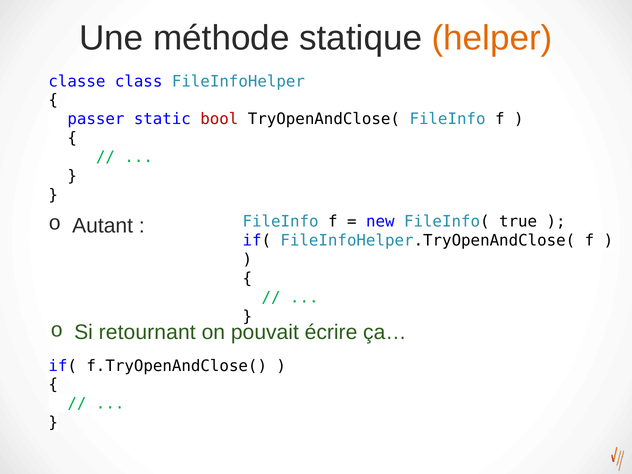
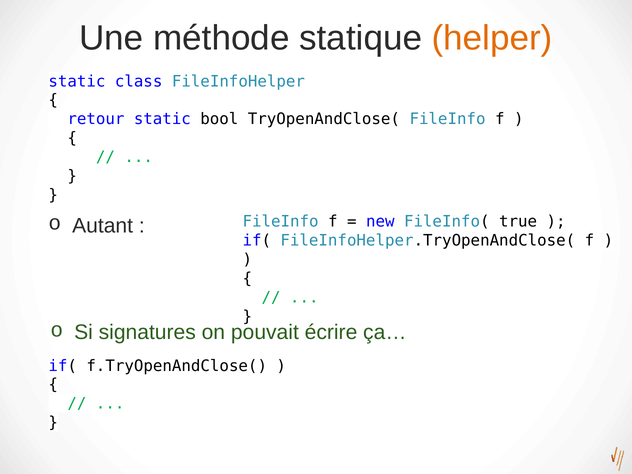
classe at (77, 81): classe -> static
passer: passer -> retour
bool colour: red -> black
retournant: retournant -> signatures
